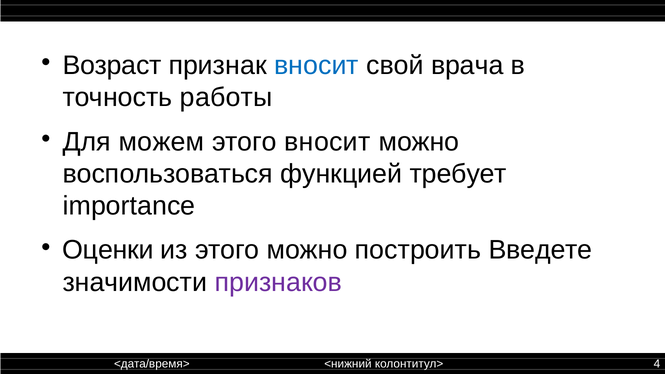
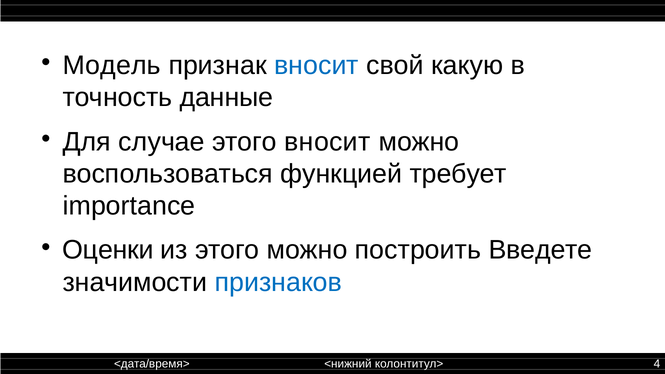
Возраст: Возраст -> Модель
врача: врача -> какую
работы: работы -> данные
можем: можем -> случае
признаков colour: purple -> blue
